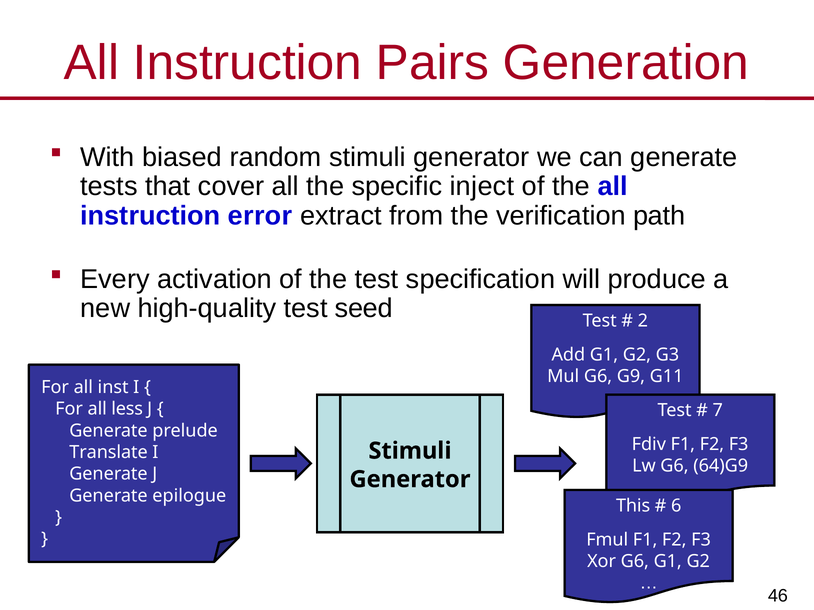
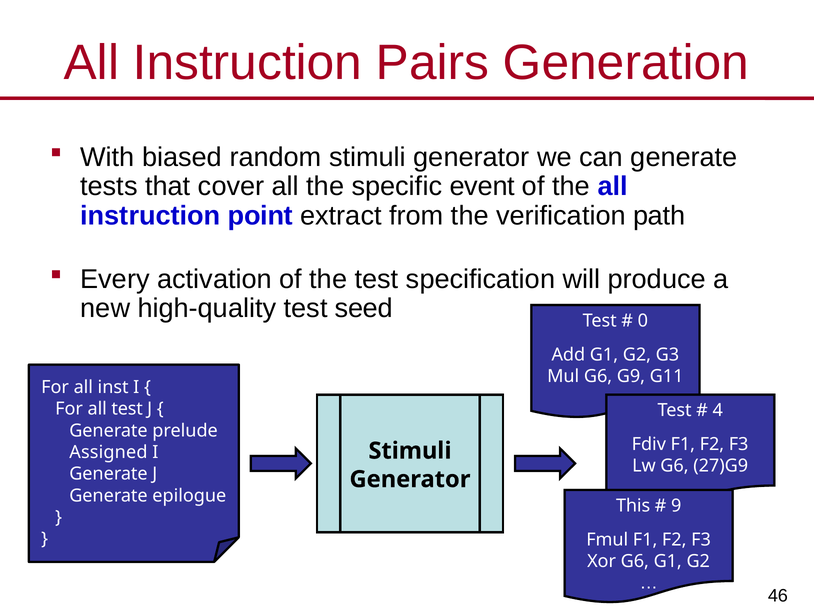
inject: inject -> event
error: error -> point
2: 2 -> 0
all less: less -> test
7: 7 -> 4
Translate: Translate -> Assigned
64)G9: 64)G9 -> 27)G9
6: 6 -> 9
